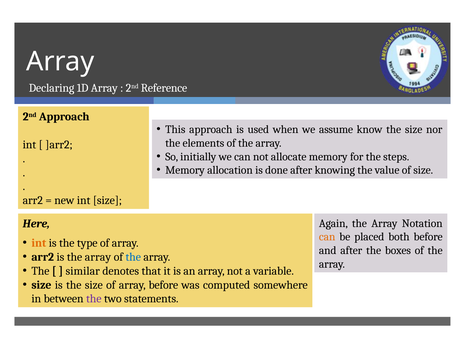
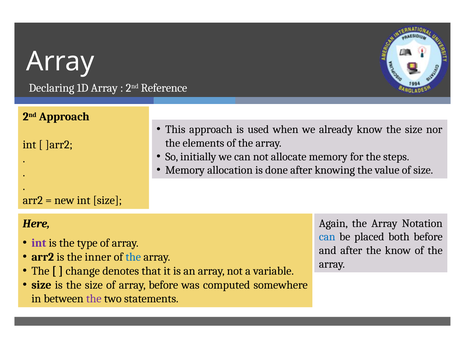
assume: assume -> already
can at (327, 237) colour: orange -> blue
int at (39, 243) colour: orange -> purple
the boxes: boxes -> know
is the array: array -> inner
similar: similar -> change
